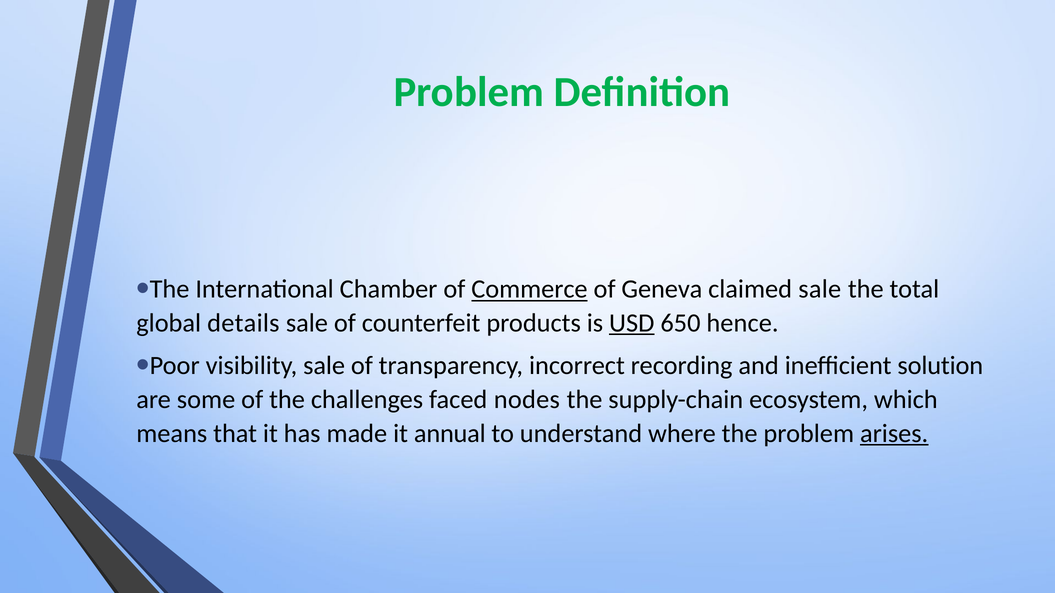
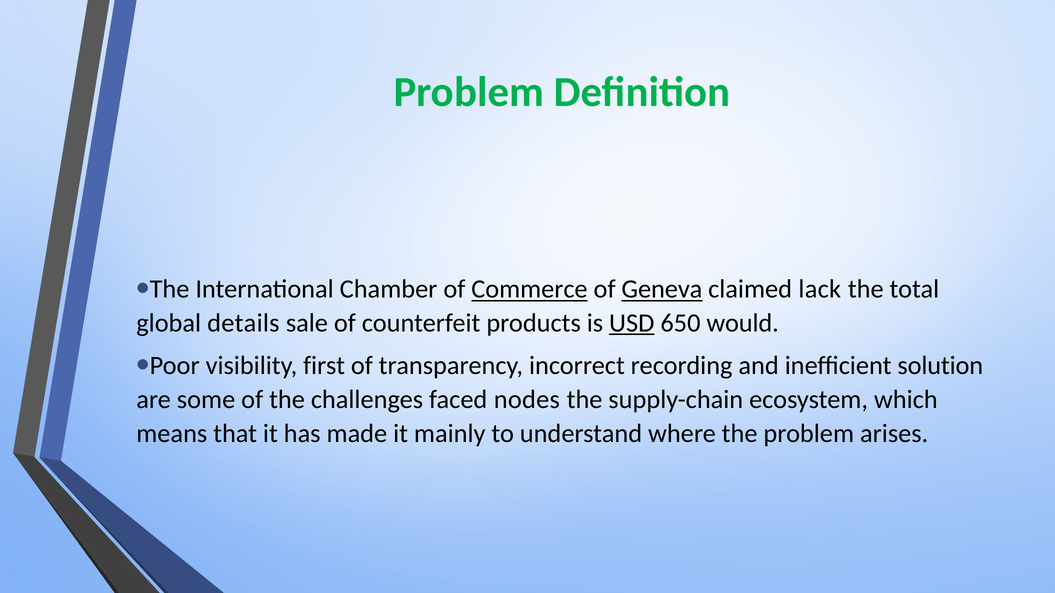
Geneva underline: none -> present
claimed sale: sale -> lack
hence: hence -> would
visibility sale: sale -> first
annual: annual -> mainly
arises underline: present -> none
